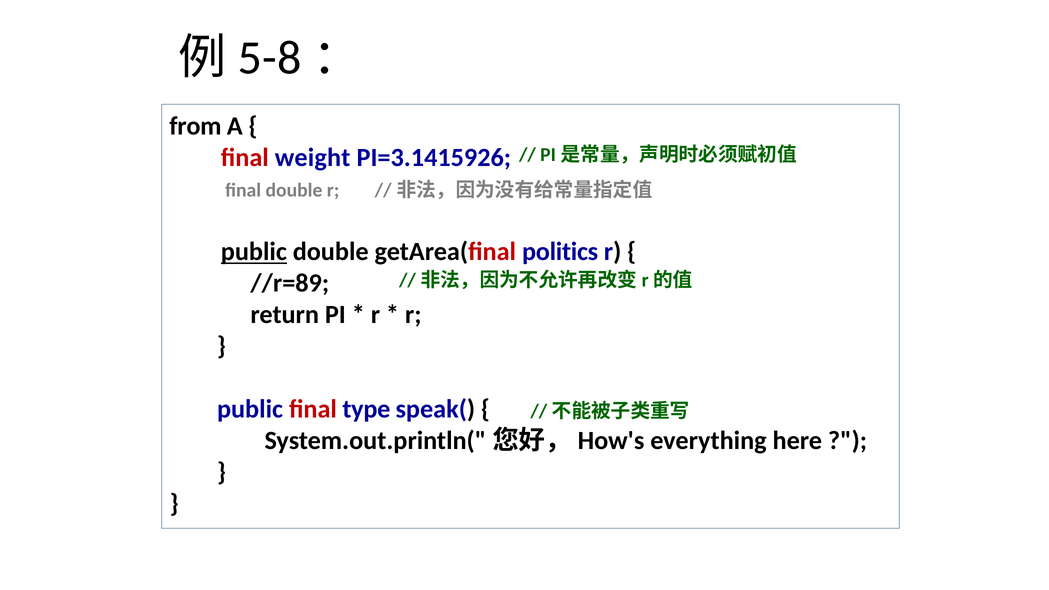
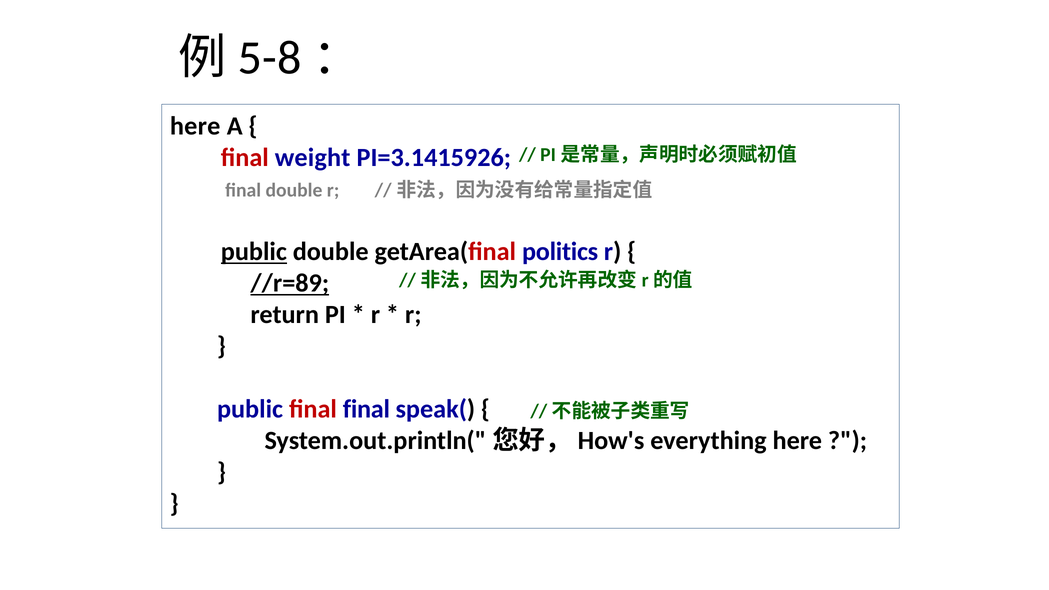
from at (195, 126): from -> here
//r=89 underline: none -> present
final type: type -> final
